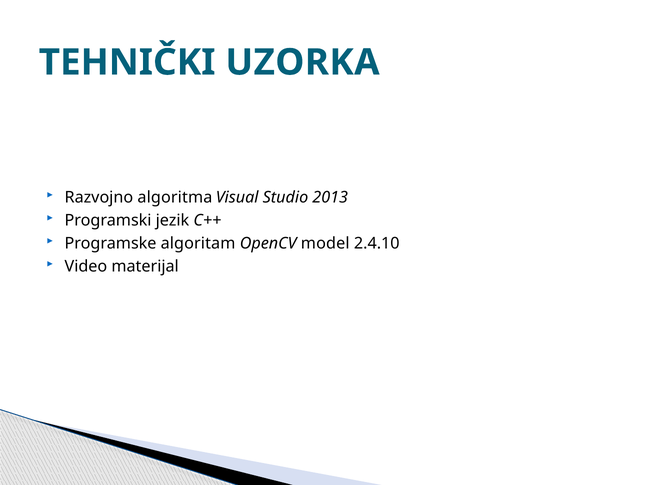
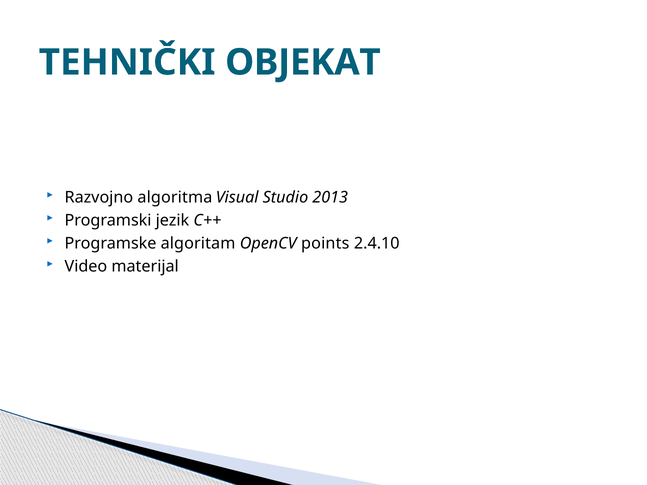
UZORKA: UZORKA -> OBJEKAT
model: model -> points
